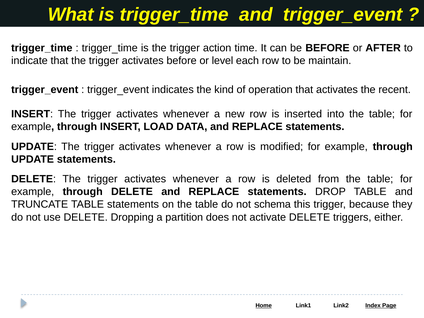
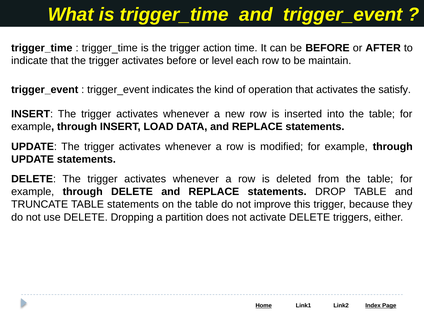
recent: recent -> satisfy
schema: schema -> improve
